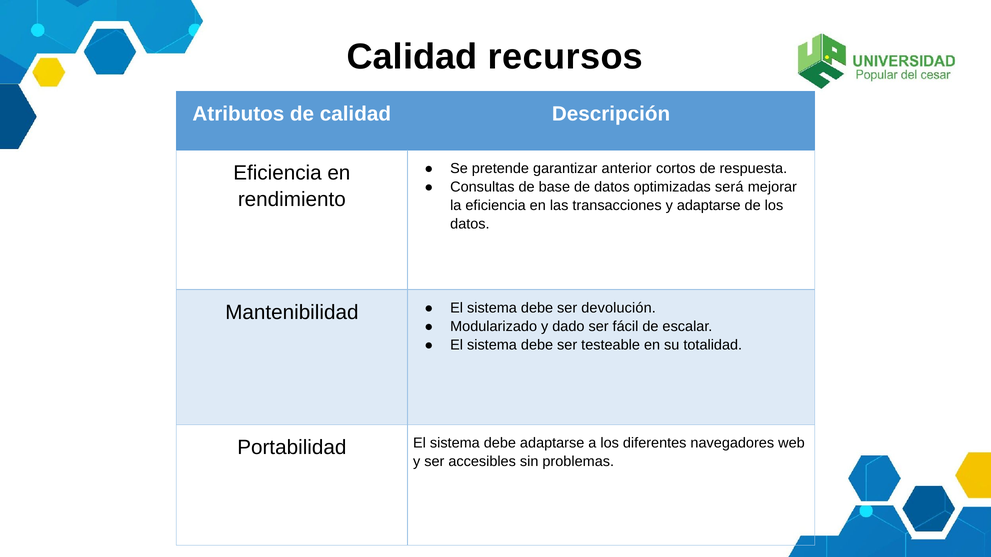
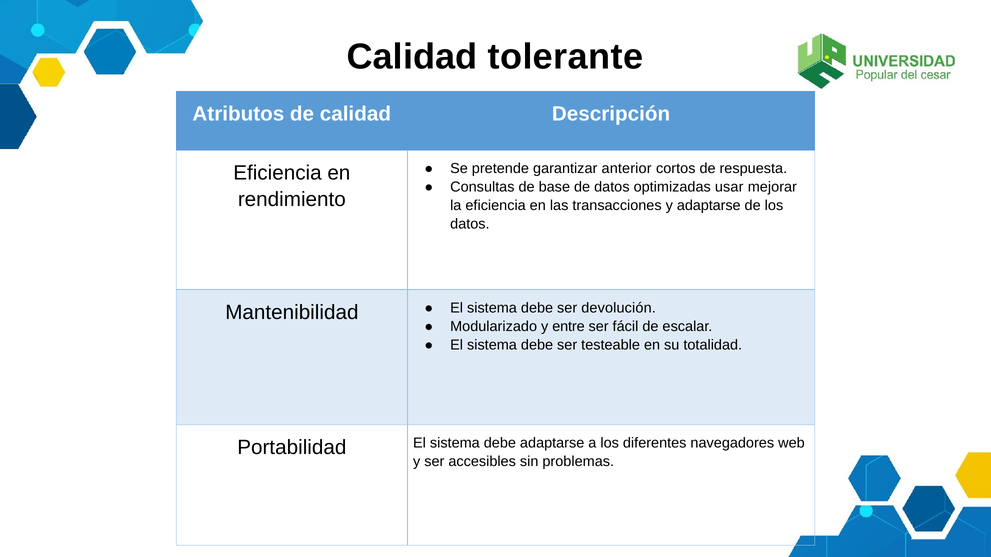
recursos: recursos -> tolerante
será: será -> usar
dado: dado -> entre
